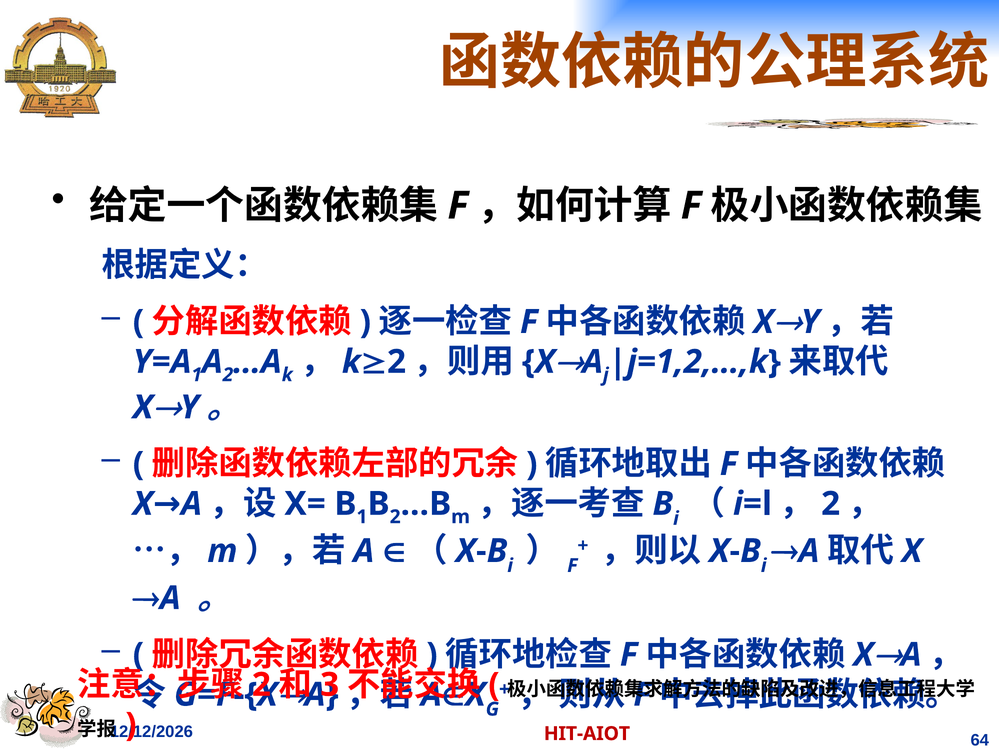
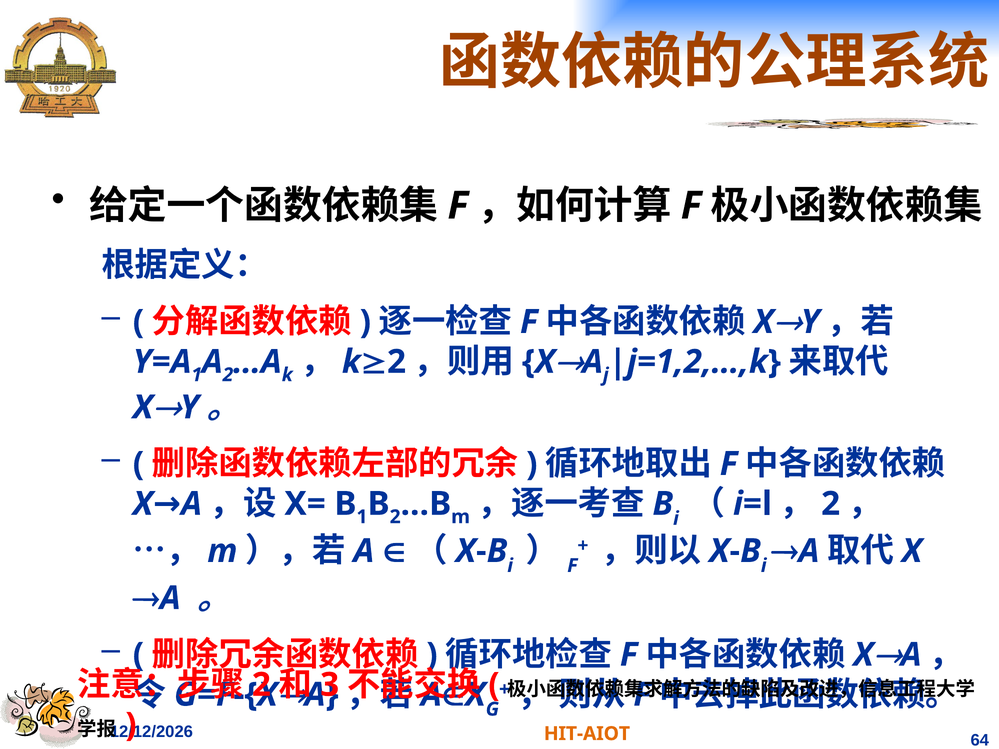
HIT-AIOT colour: red -> orange
